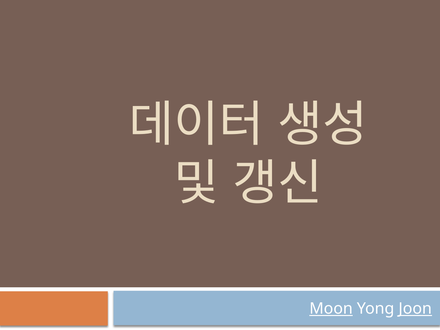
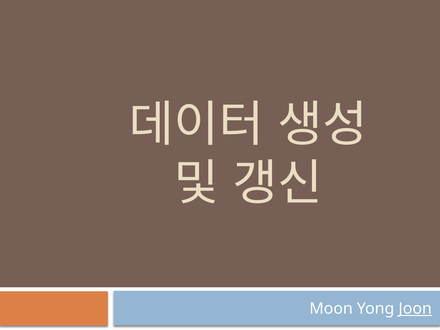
Moon underline: present -> none
